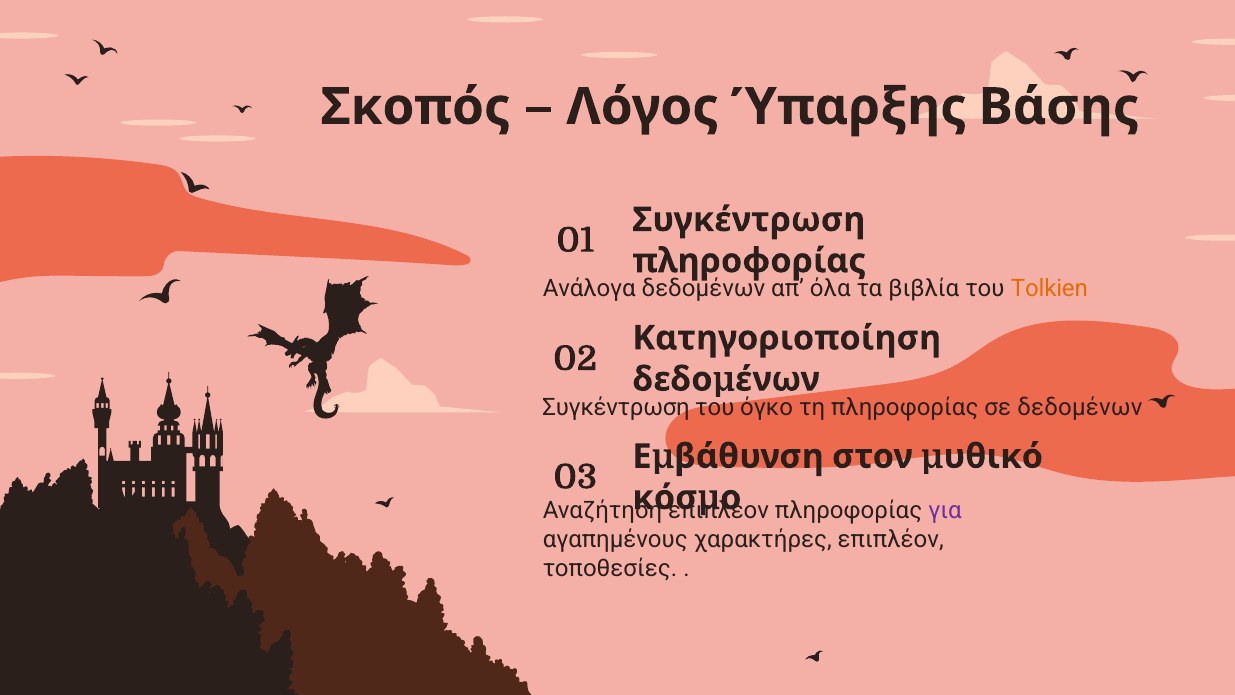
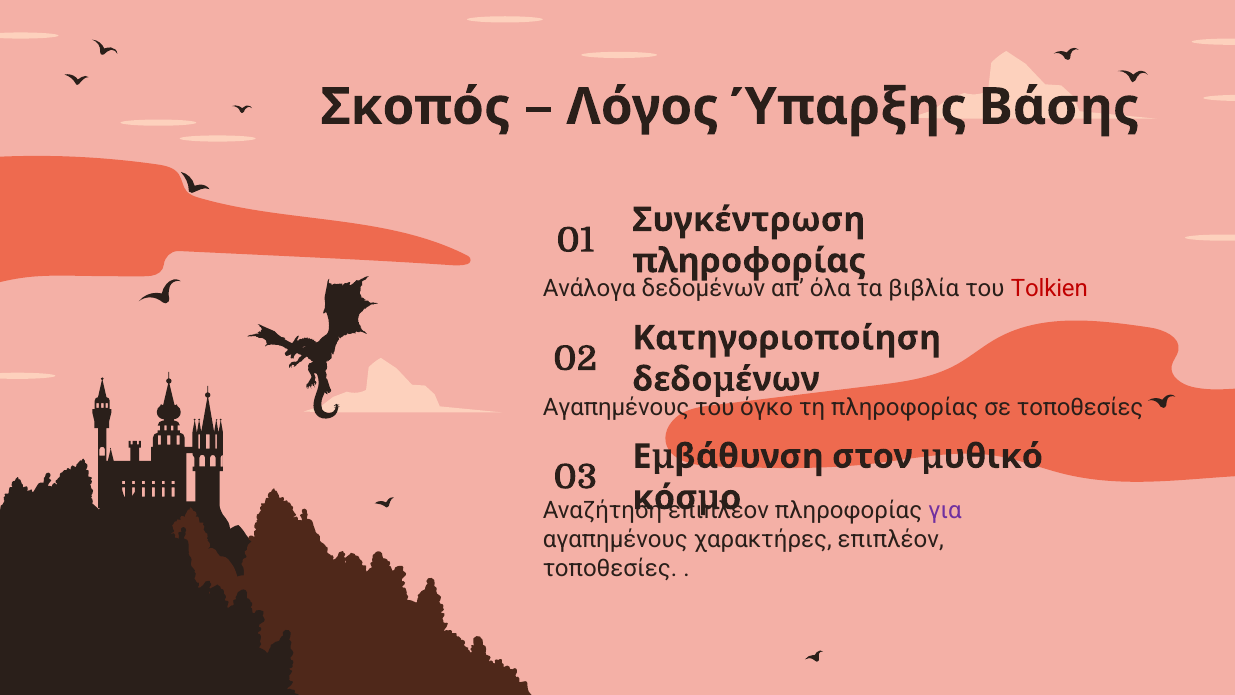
Tolkien colour: orange -> red
Συγκέντρωση at (616, 407): Συγκέντρωση -> Αγαπημένους
σε δεδομένων: δεδομένων -> τοποθεσίες
